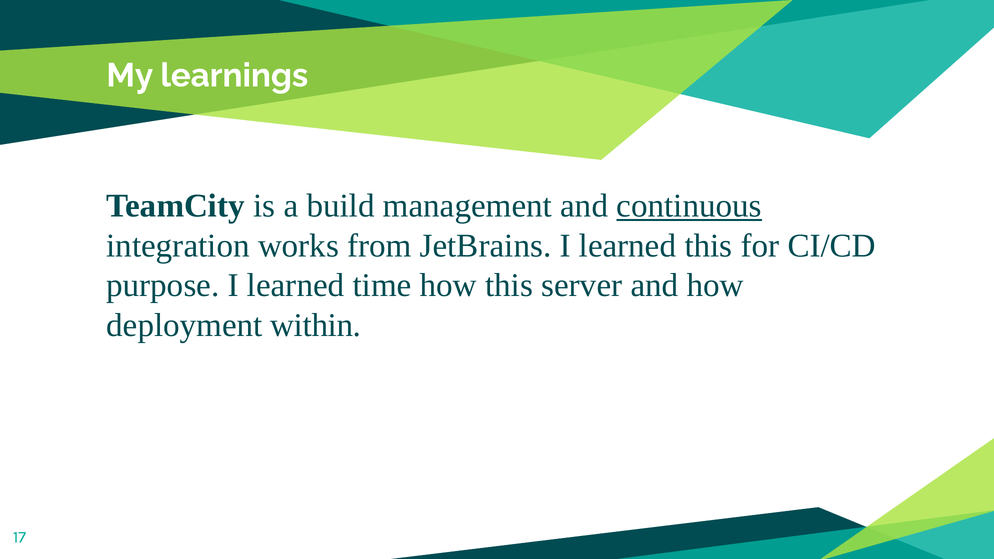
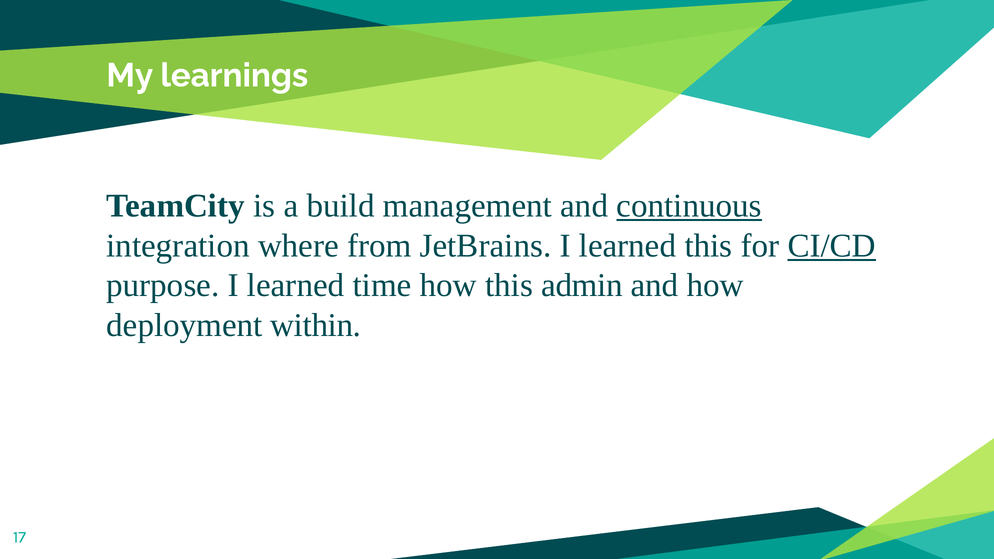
works: works -> where
CI/CD underline: none -> present
server: server -> admin
